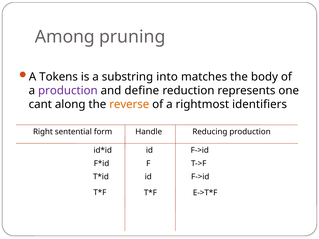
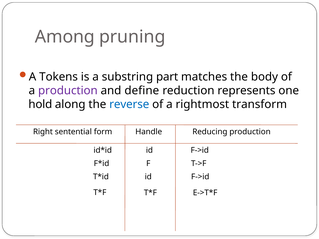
into: into -> part
cant: cant -> hold
reverse colour: orange -> blue
identifiers: identifiers -> transform
